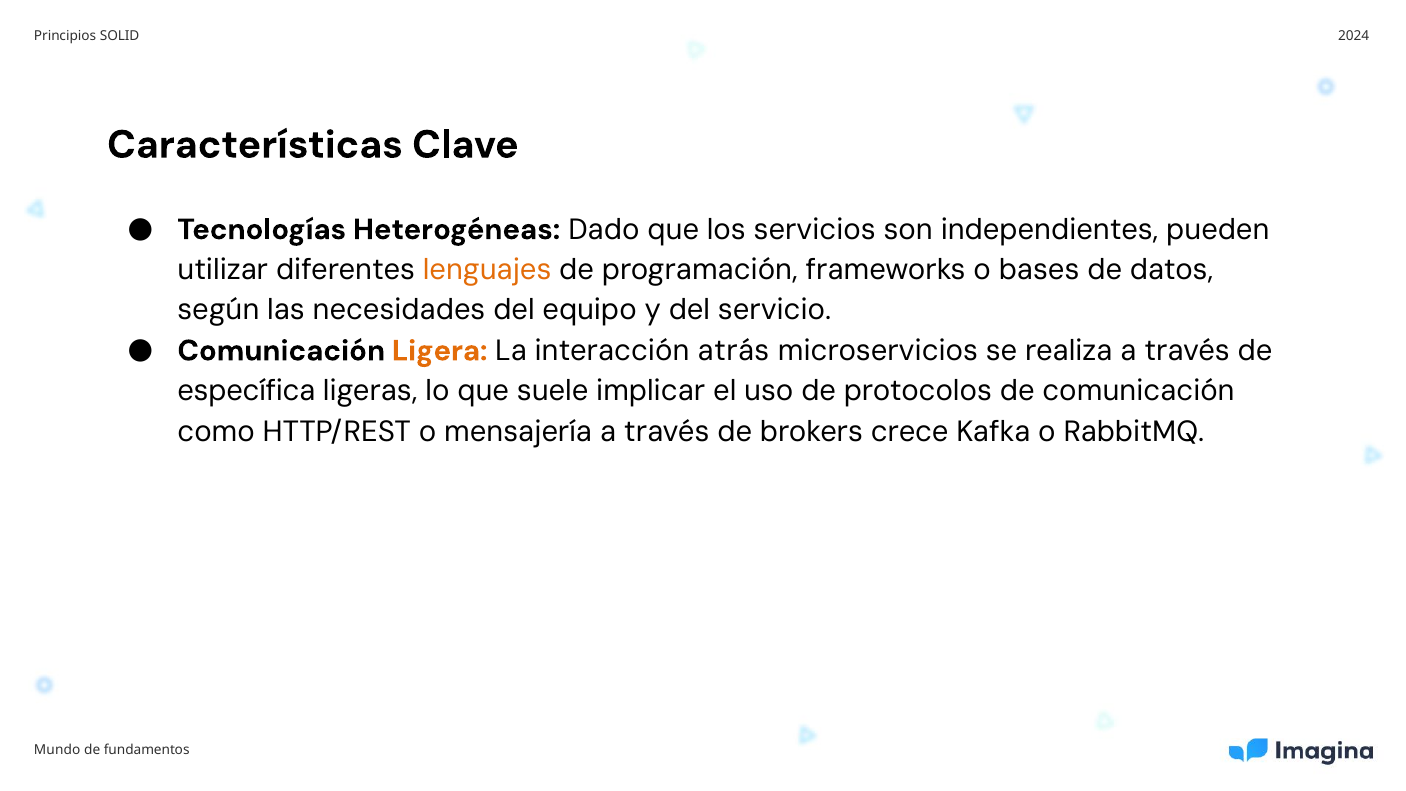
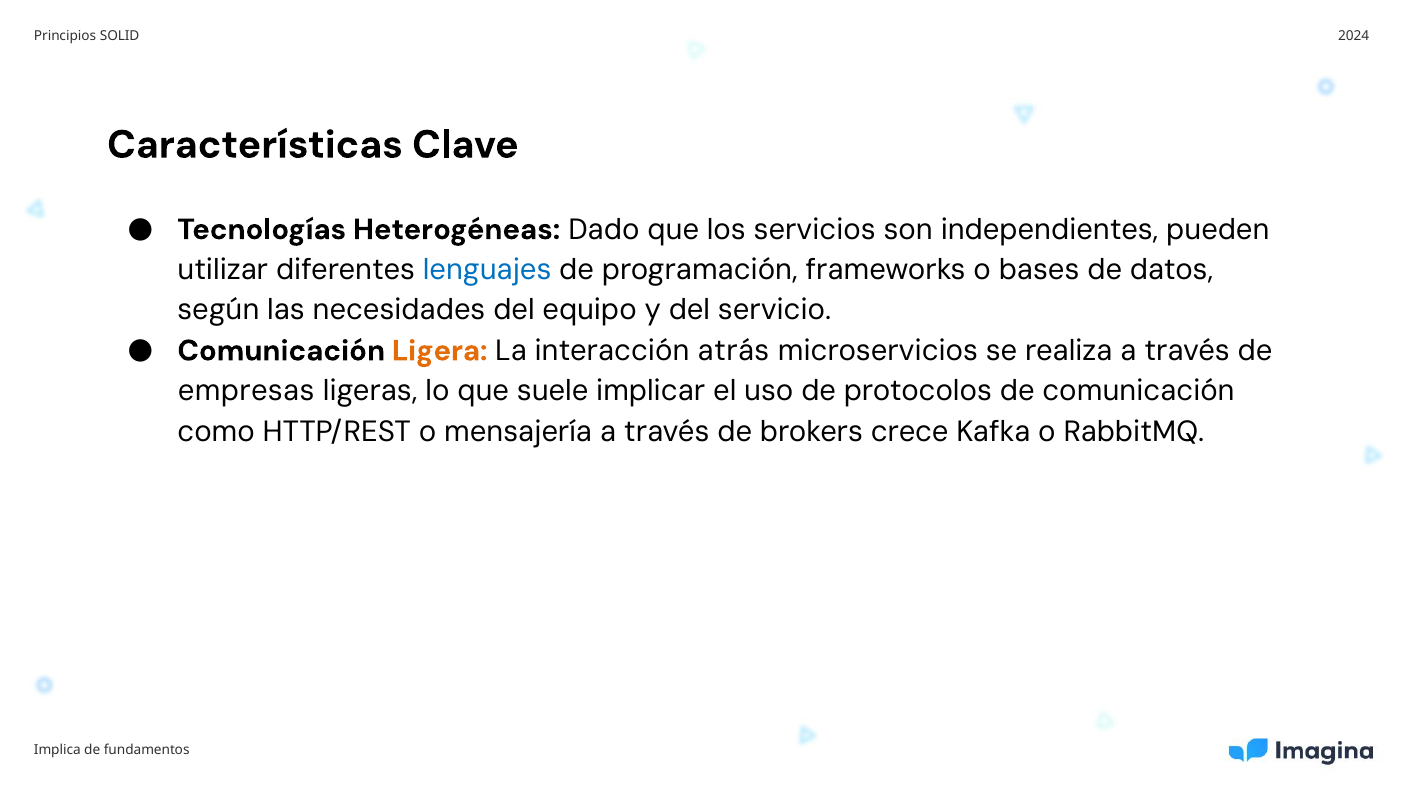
lenguajes colour: orange -> blue
específica: específica -> empresas
Mundo: Mundo -> Implica
